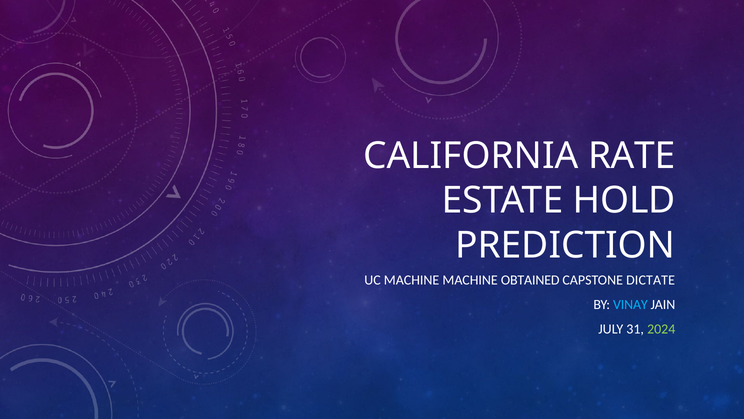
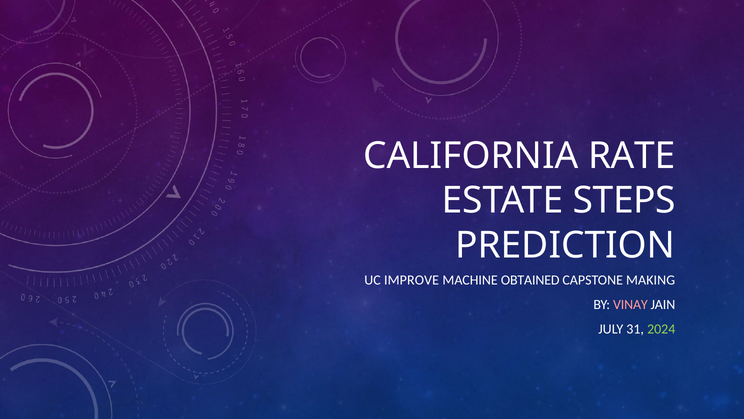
HOLD: HOLD -> STEPS
UC MACHINE: MACHINE -> IMPROVE
DICTATE: DICTATE -> MAKING
VINAY colour: light blue -> pink
